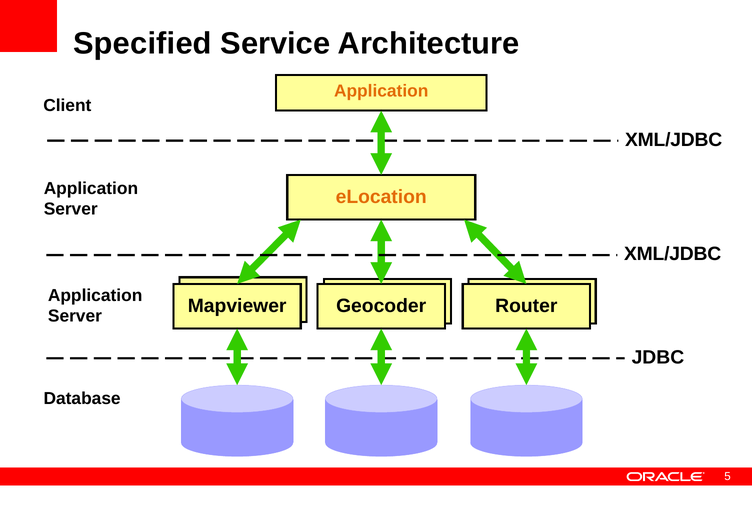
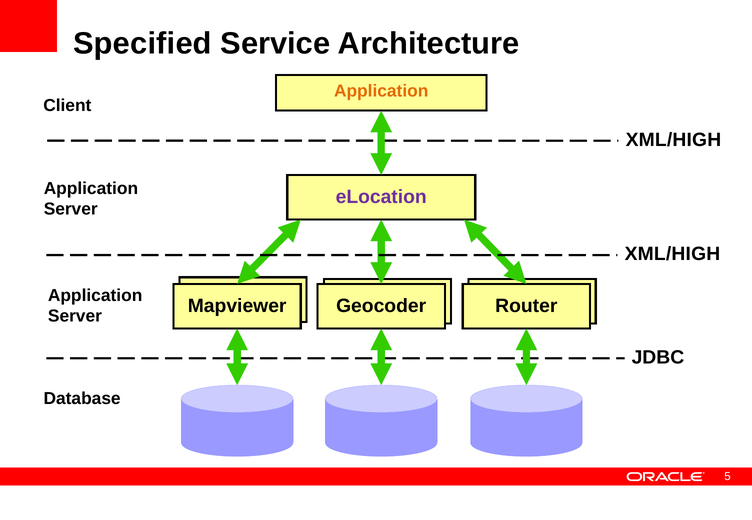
XML/JDBC at (674, 140): XML/JDBC -> XML/HIGH
eLocation colour: orange -> purple
XML/JDBC at (673, 254): XML/JDBC -> XML/HIGH
